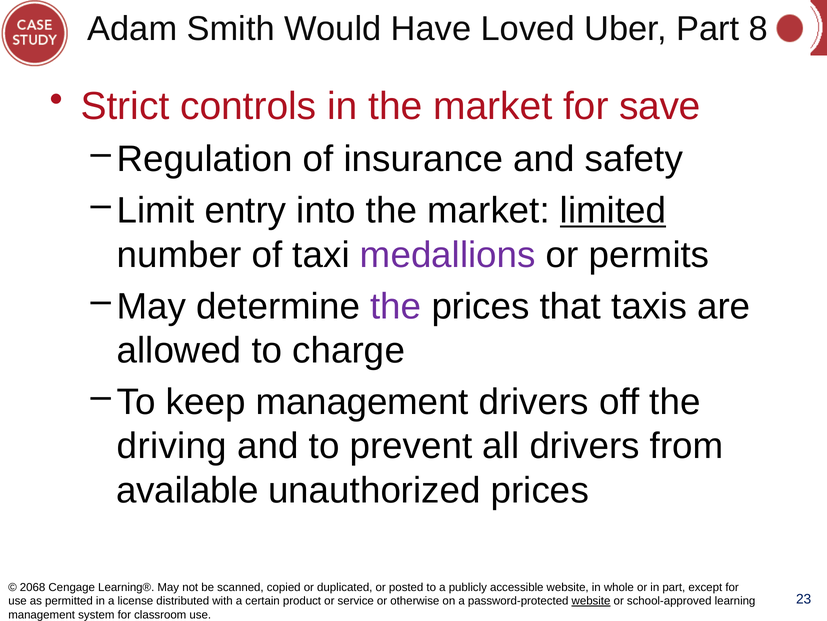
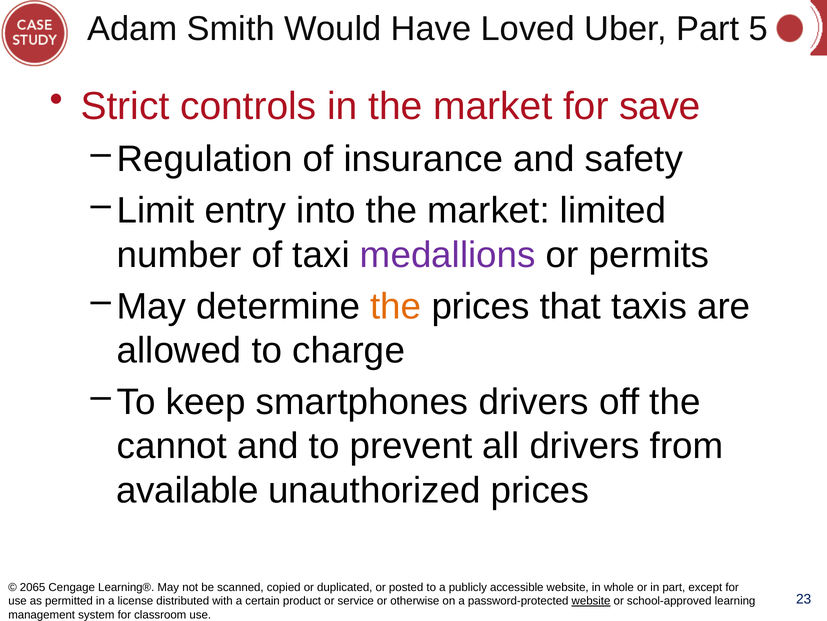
8: 8 -> 5
limited underline: present -> none
the at (396, 306) colour: purple -> orange
keep management: management -> smartphones
driving: driving -> cannot
2068: 2068 -> 2065
